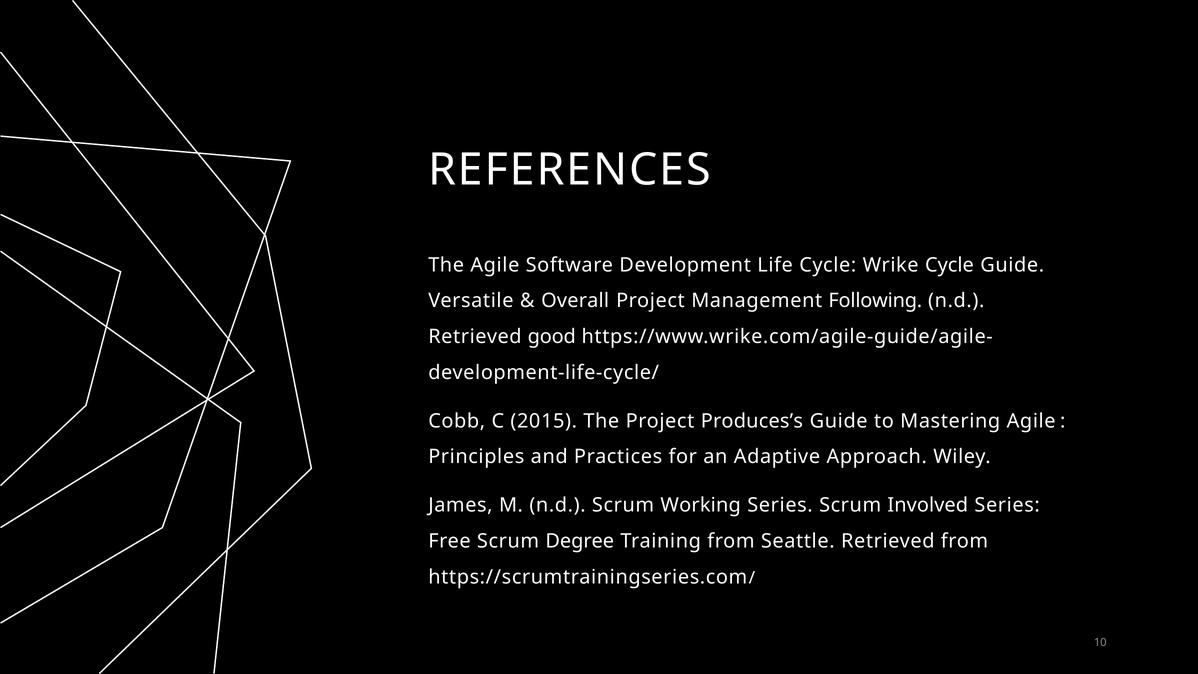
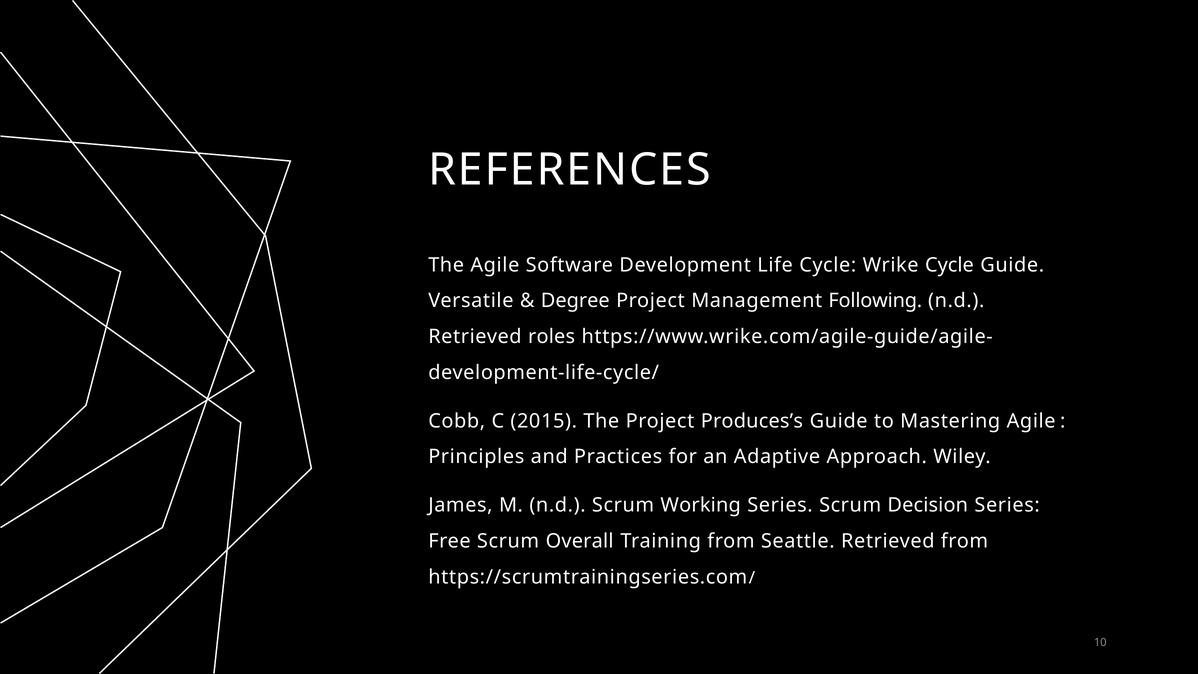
Overall: Overall -> Degree
good: good -> roles
Involved: Involved -> Decision
Degree: Degree -> Overall
